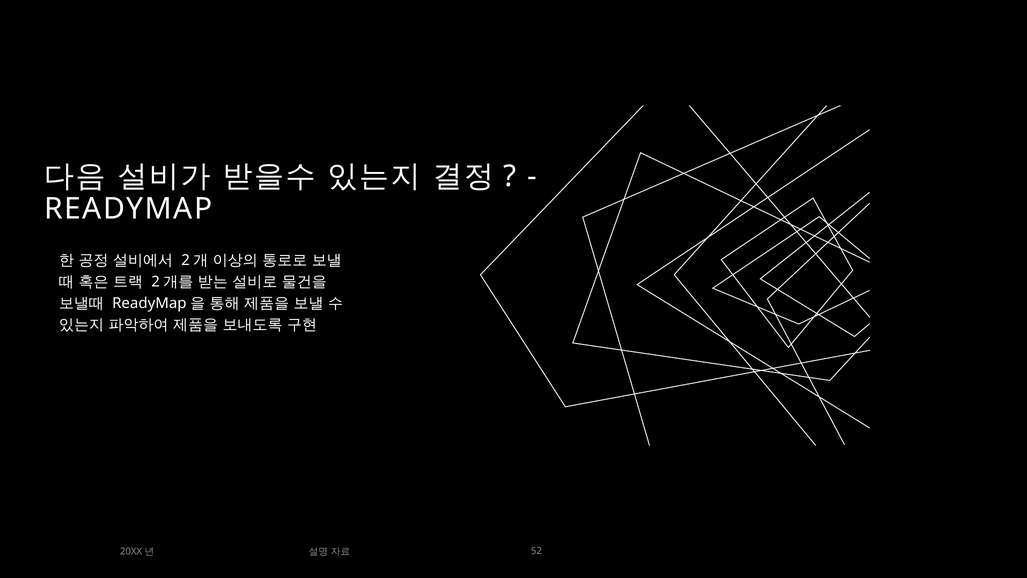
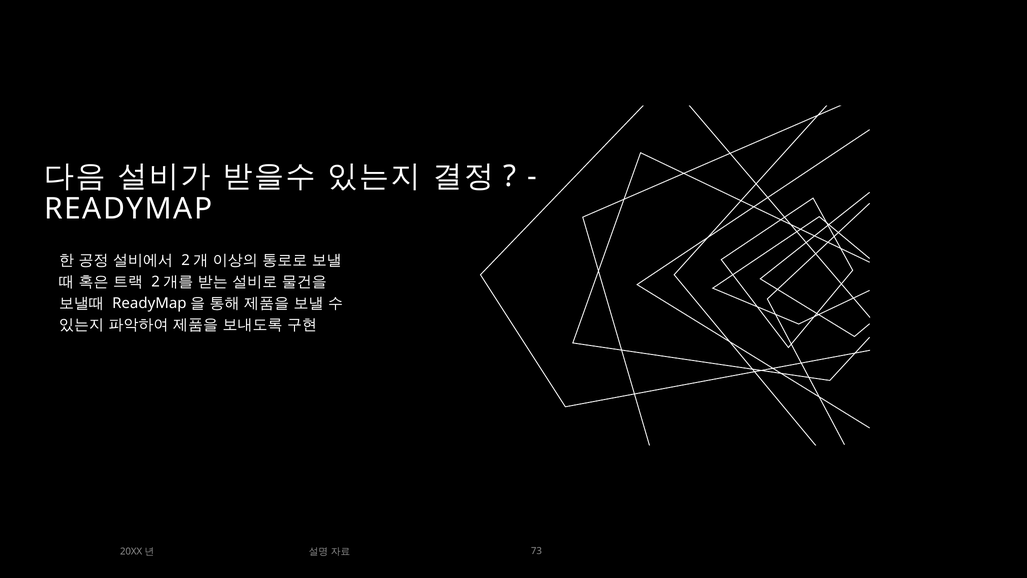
52: 52 -> 73
